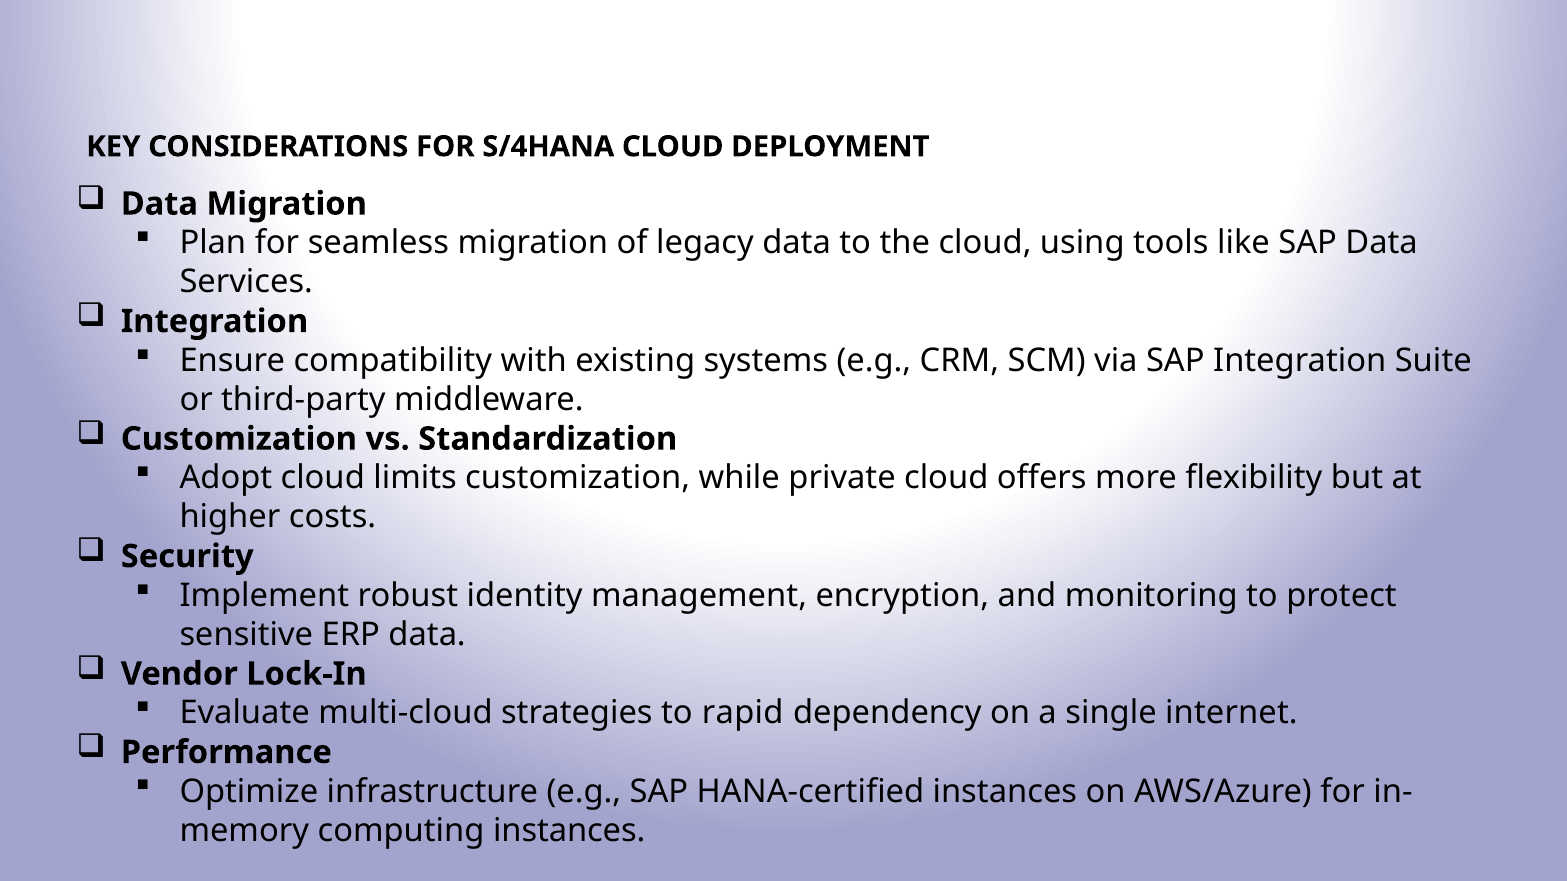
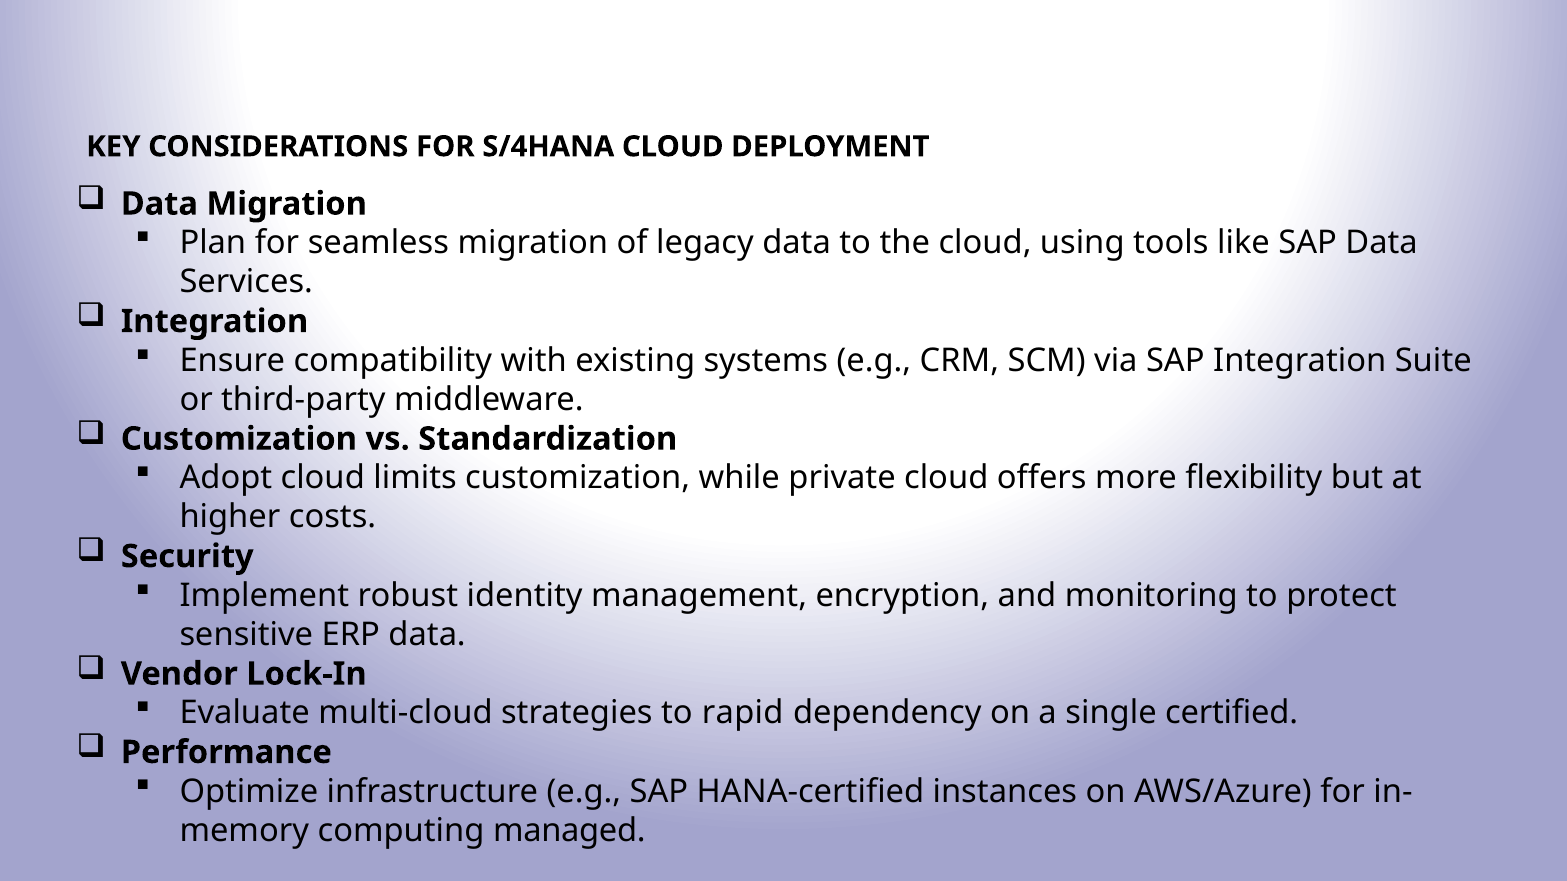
internet: internet -> certified
computing instances: instances -> managed
